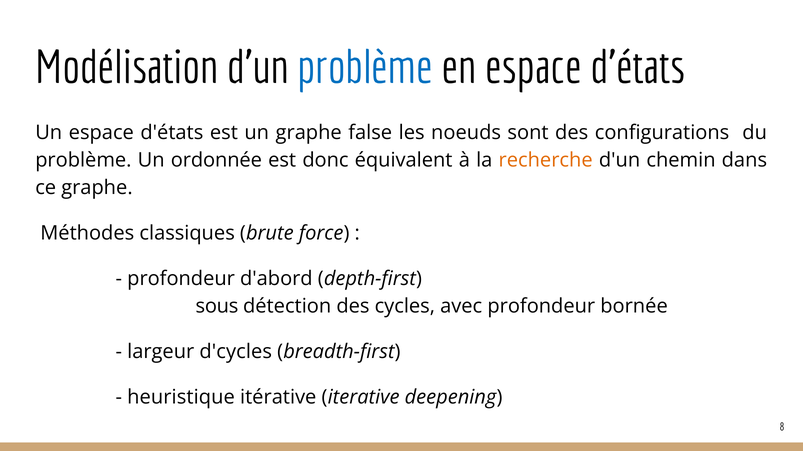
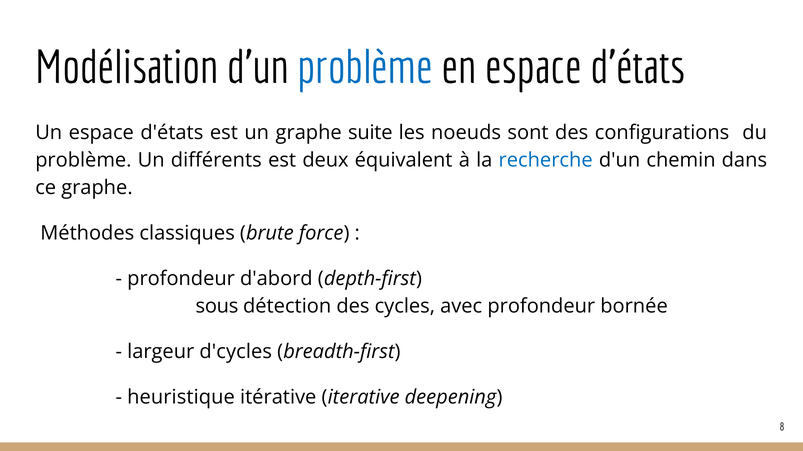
false: false -> suite
ordonnée: ordonnée -> différents
donc: donc -> deux
recherche colour: orange -> blue
